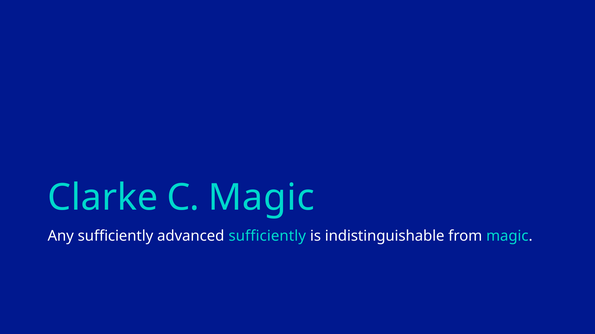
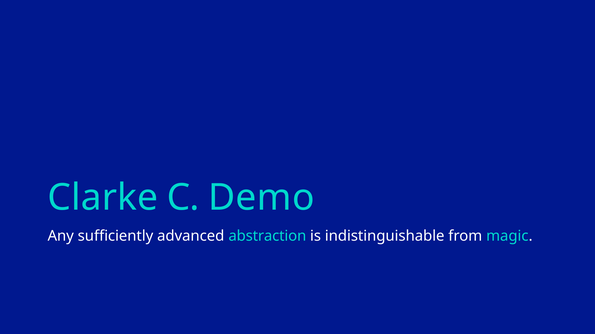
C Magic: Magic -> Demo
advanced sufficiently: sufficiently -> abstraction
